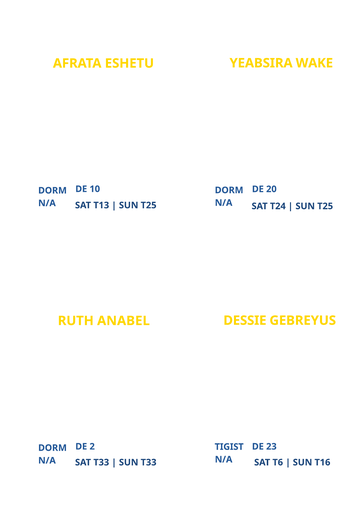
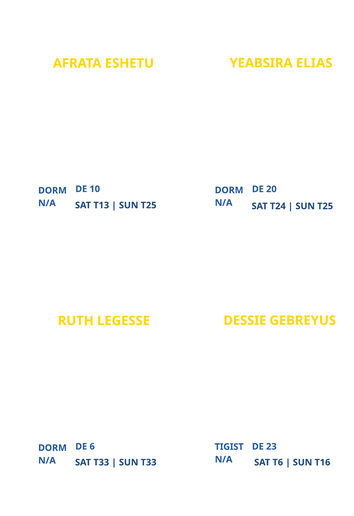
WAKE: WAKE -> ELIAS
ANABEL: ANABEL -> LEGESSE
2: 2 -> 6
